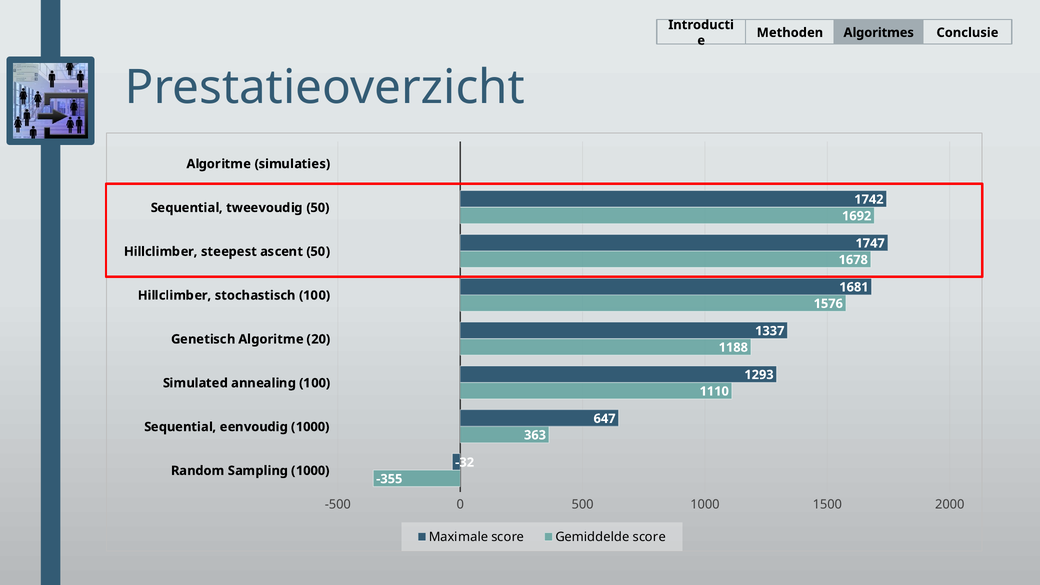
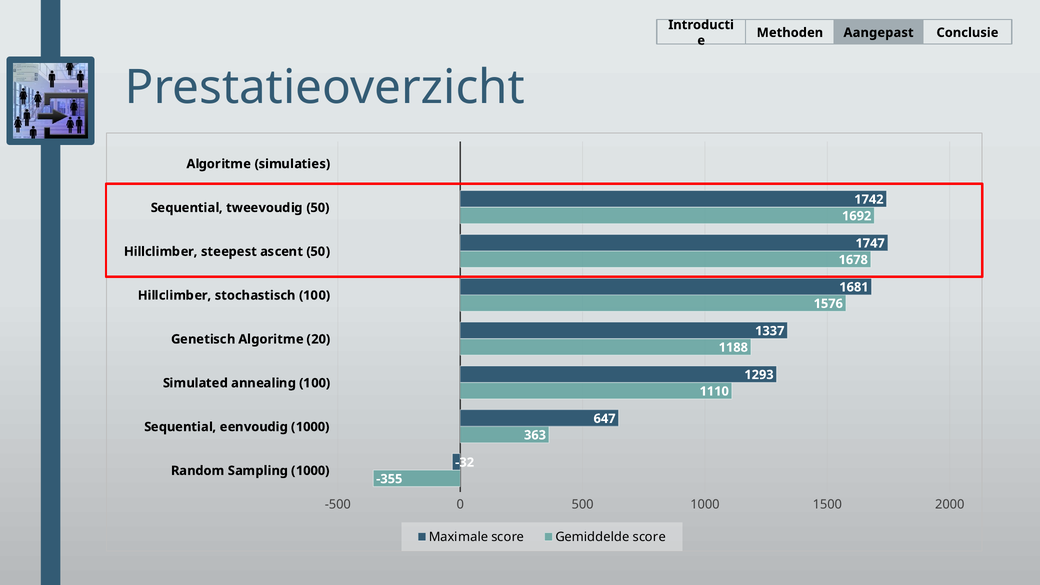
Algoritmes: Algoritmes -> Aangepast
